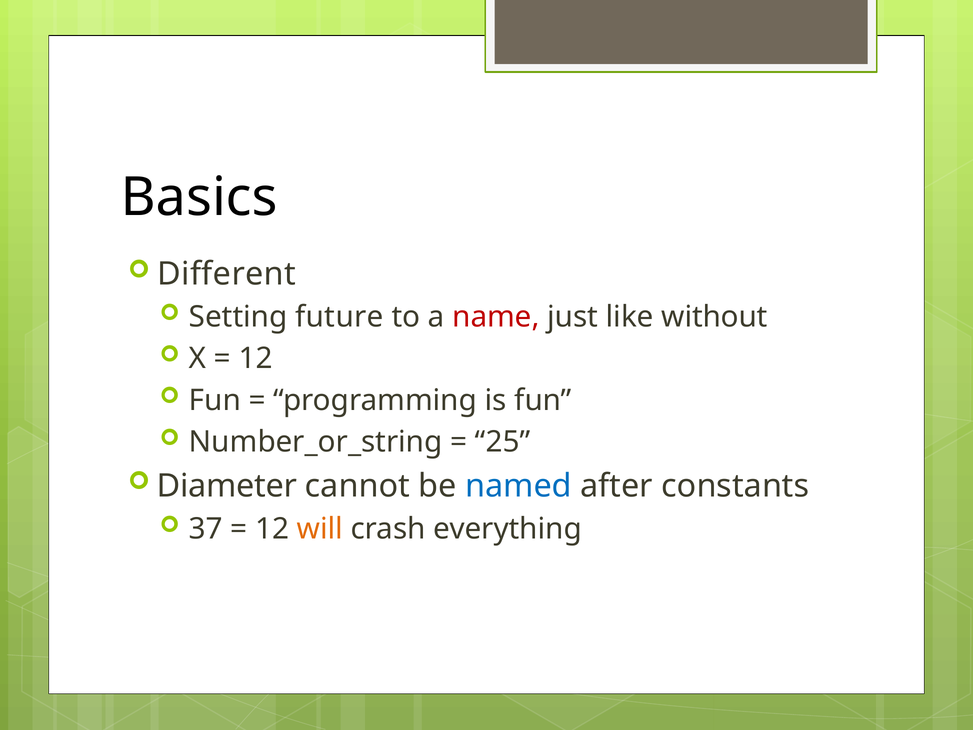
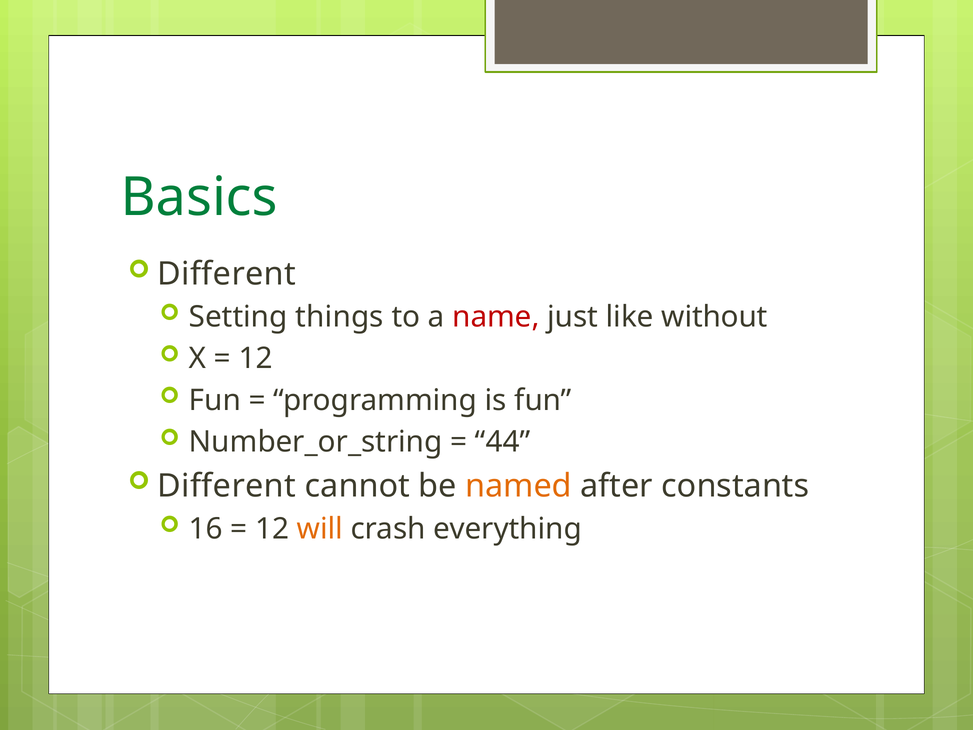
Basics colour: black -> green
future: future -> things
25: 25 -> 44
Diameter at (227, 486): Diameter -> Different
named colour: blue -> orange
37: 37 -> 16
